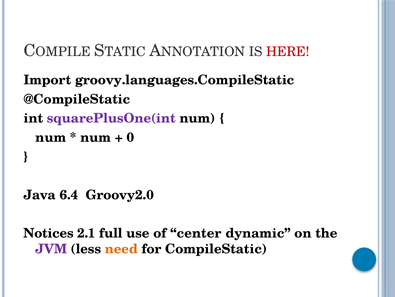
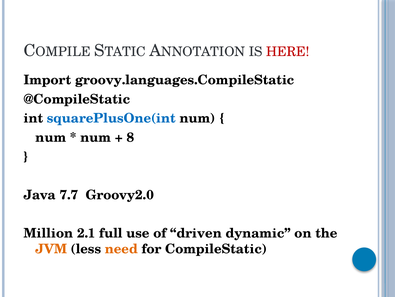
squarePlusOne(int colour: purple -> blue
0: 0 -> 8
6.4: 6.4 -> 7.7
Notices: Notices -> Million
center: center -> driven
JVM colour: purple -> orange
